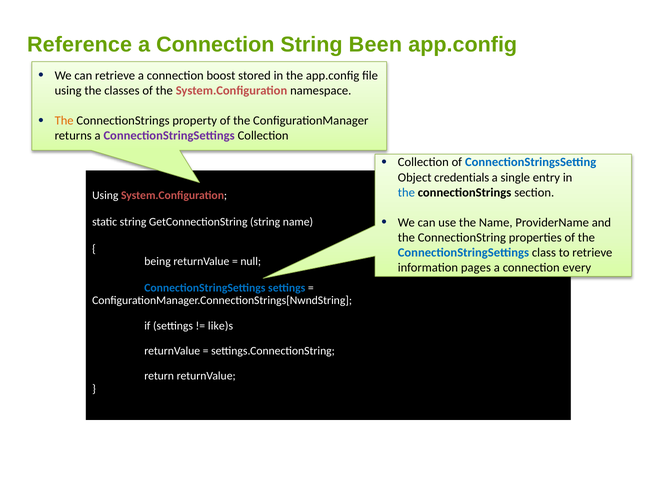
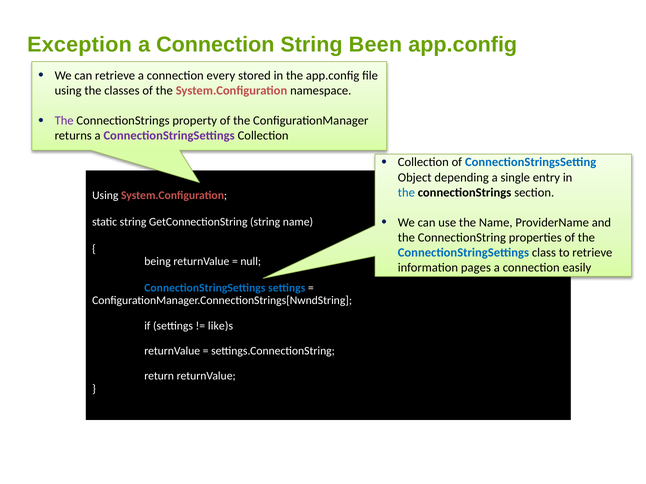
Reference: Reference -> Exception
boost: boost -> every
The at (64, 121) colour: orange -> purple
credentials: credentials -> depending
every: every -> easily
